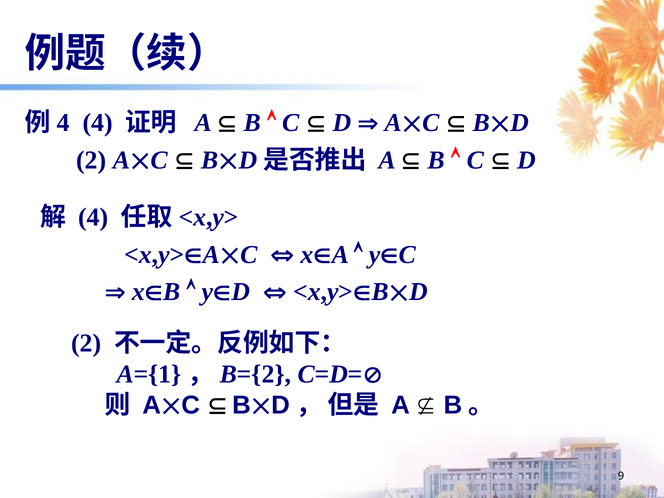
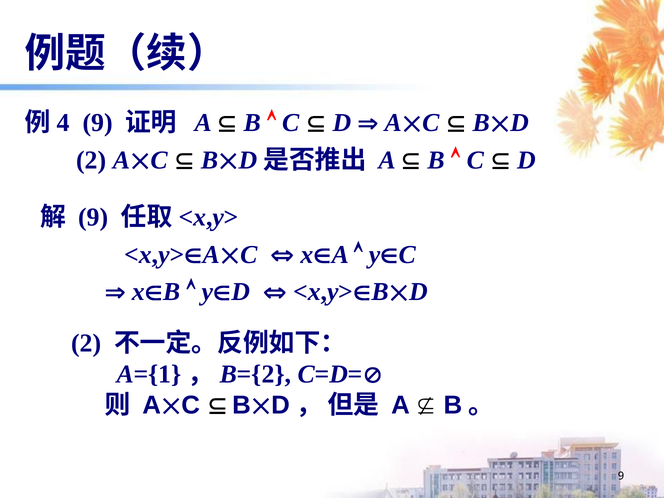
4 at (98, 123): 4 -> 9
4 at (93, 217): 4 -> 9
